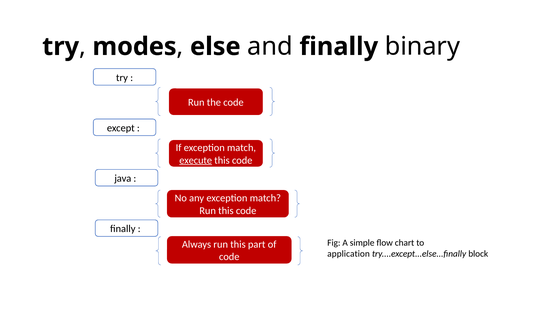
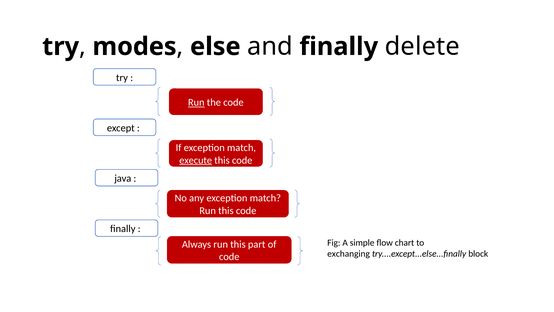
binary: binary -> delete
Run at (196, 102) underline: none -> present
application: application -> exchanging
